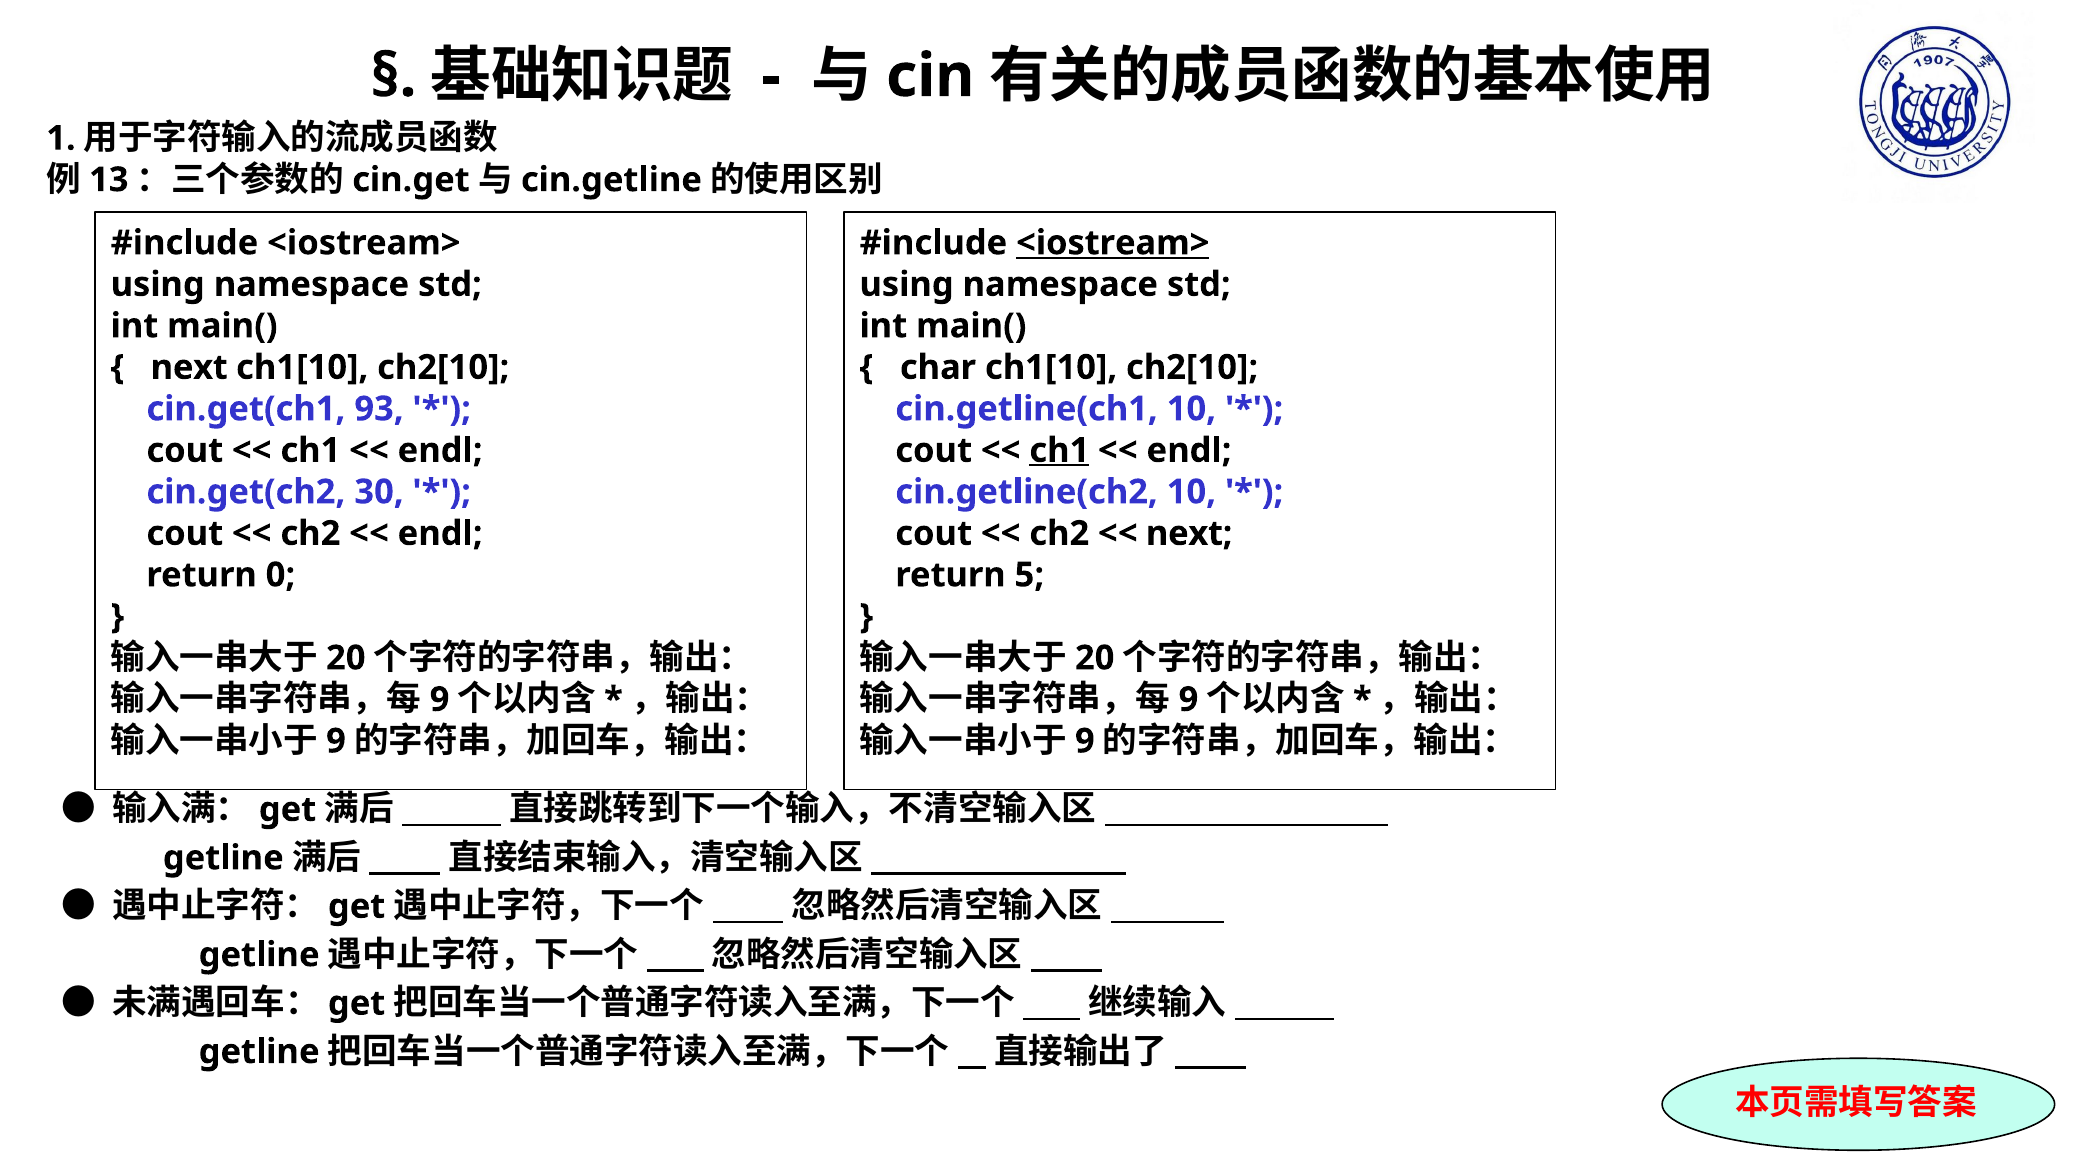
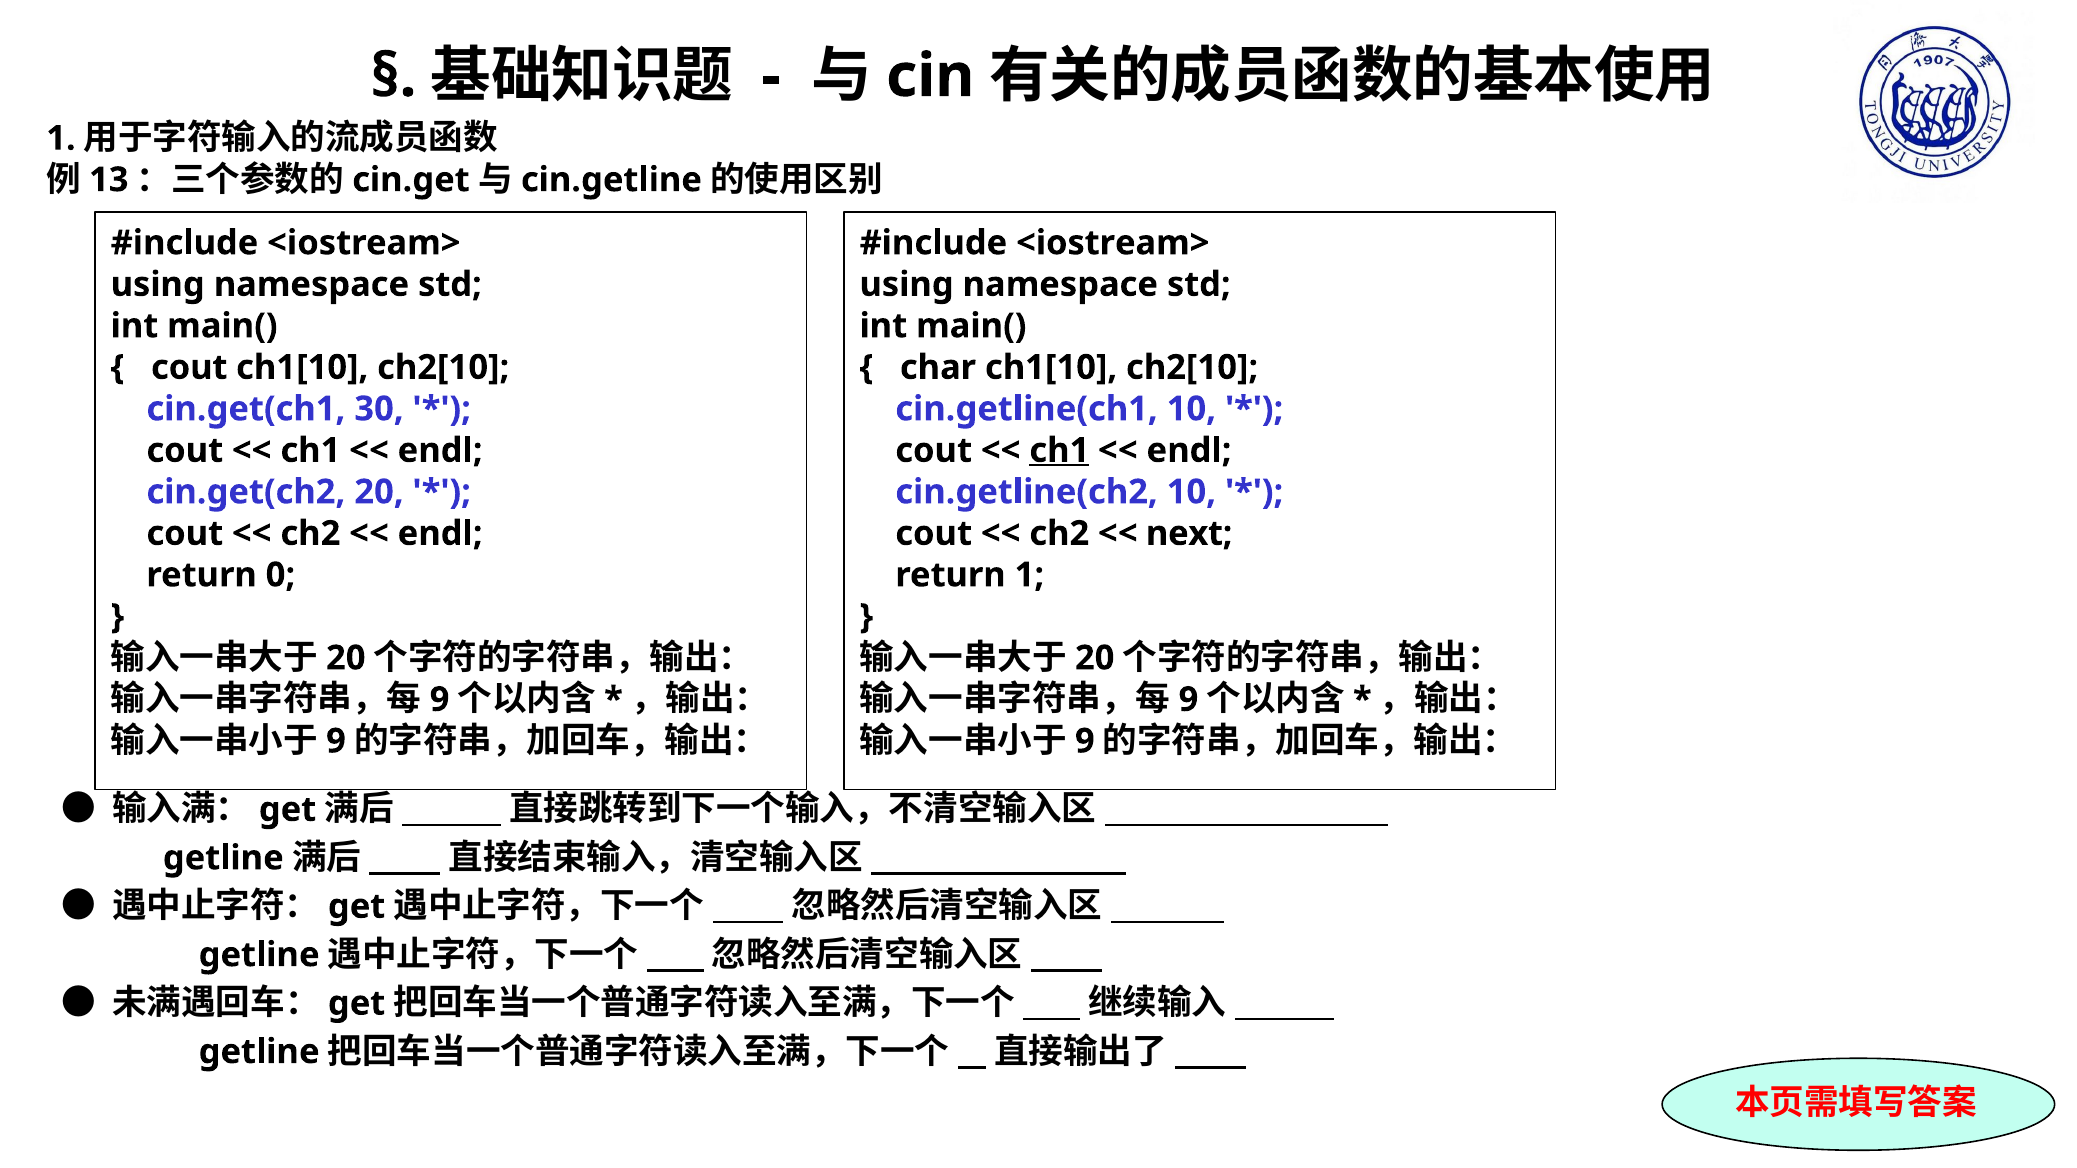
<iostream> at (1113, 243) underline: present -> none
next at (189, 368): next -> cout
93: 93 -> 30
cin.get(ch2 30: 30 -> 20
return 5: 5 -> 1
